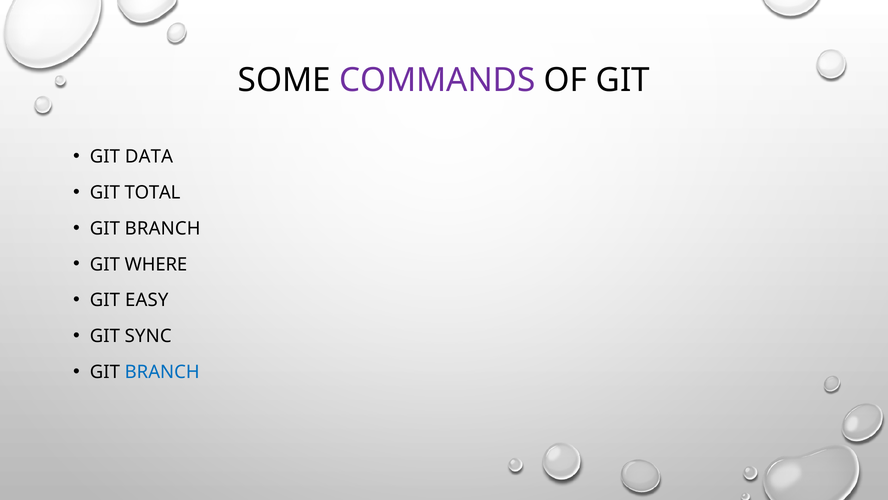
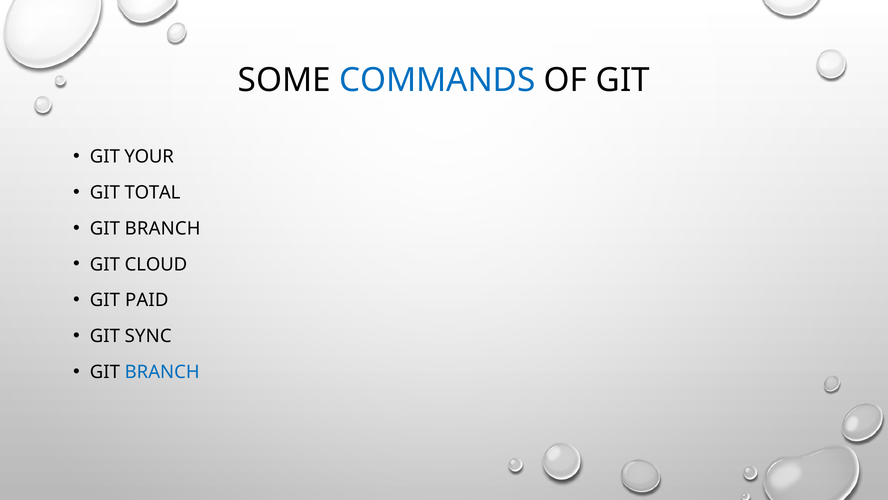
COMMANDS colour: purple -> blue
DATA: DATA -> YOUR
WHERE: WHERE -> CLOUD
EASY: EASY -> PAID
